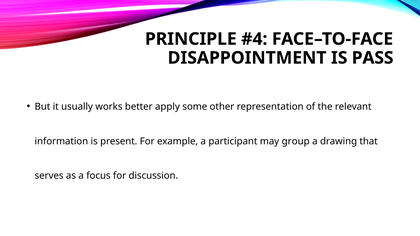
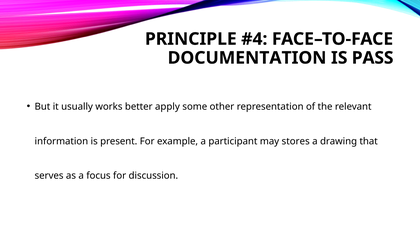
DISAPPOINTMENT: DISAPPOINTMENT -> DOCUMENTATION
group: group -> stores
